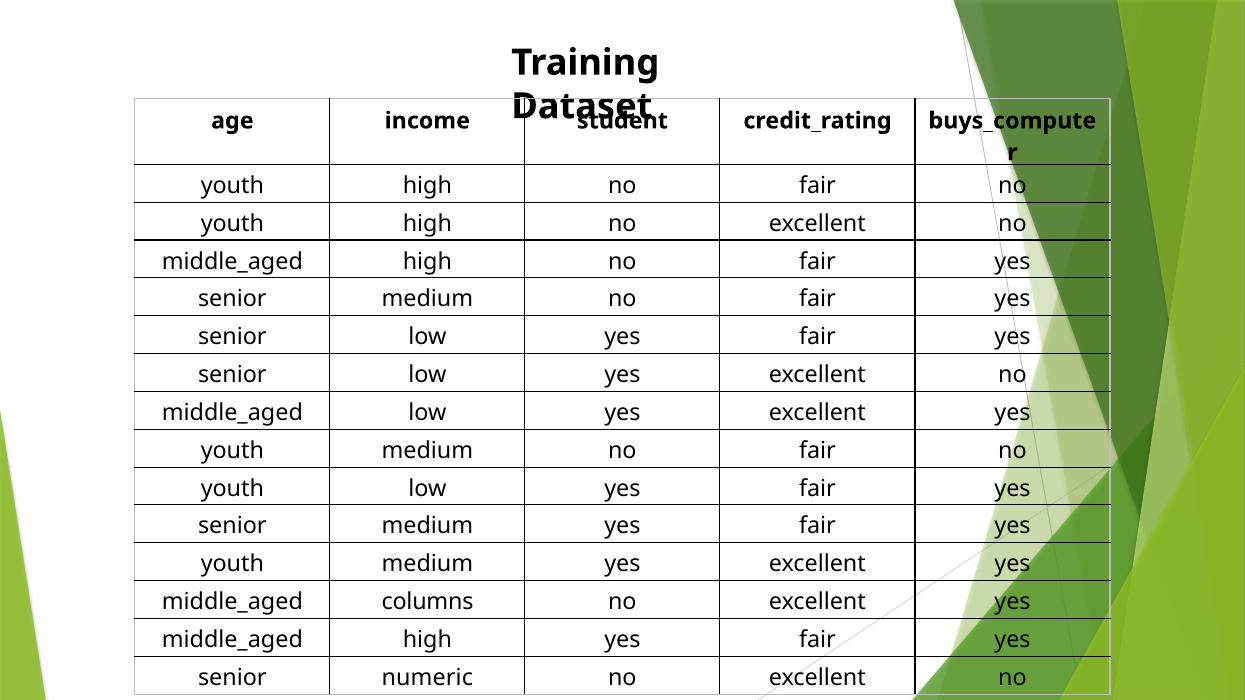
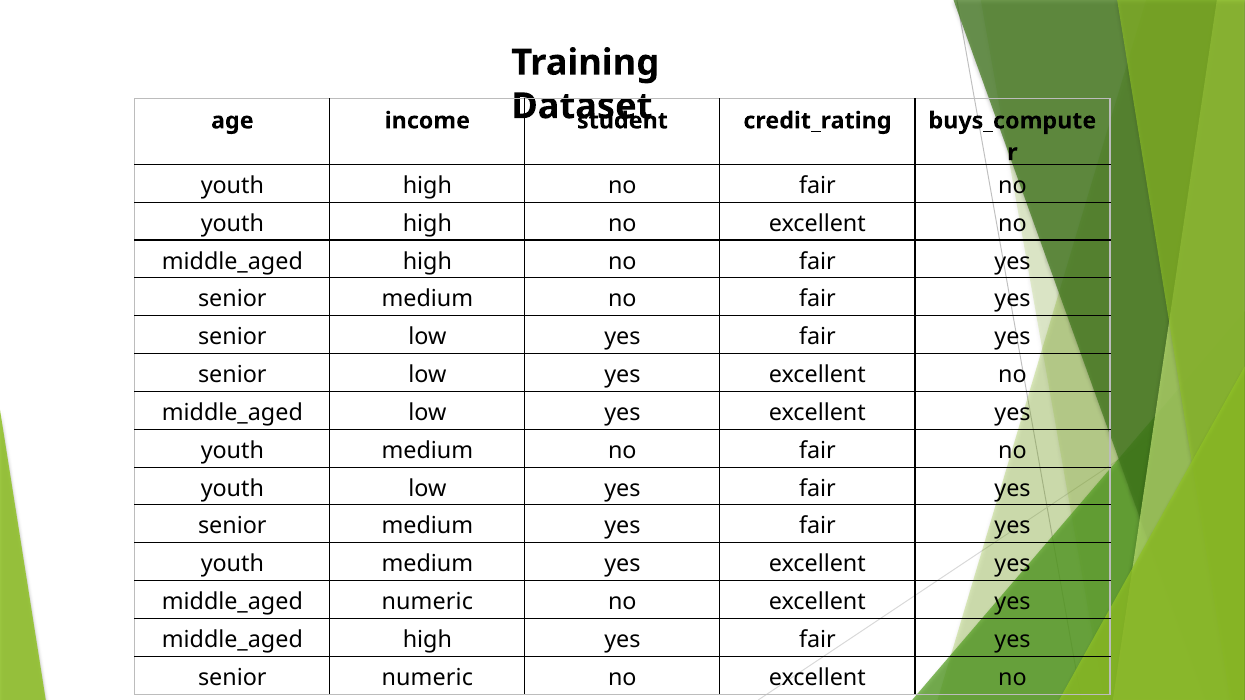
columns at (428, 602): columns -> numeric
